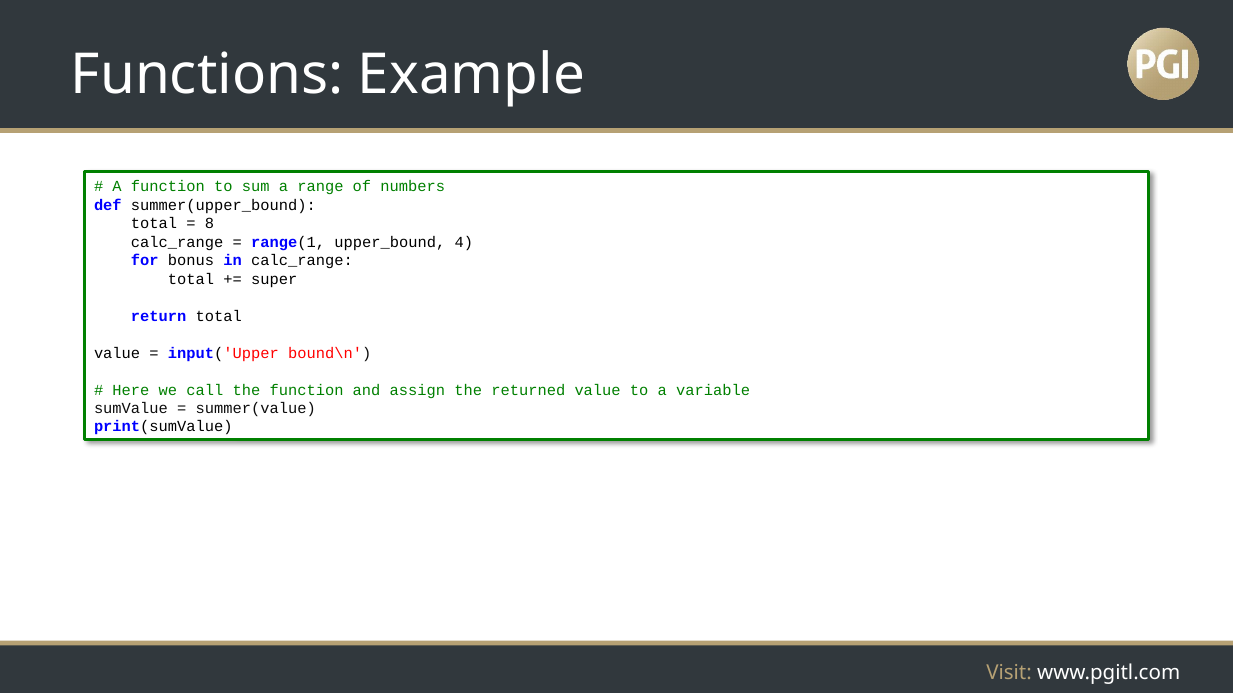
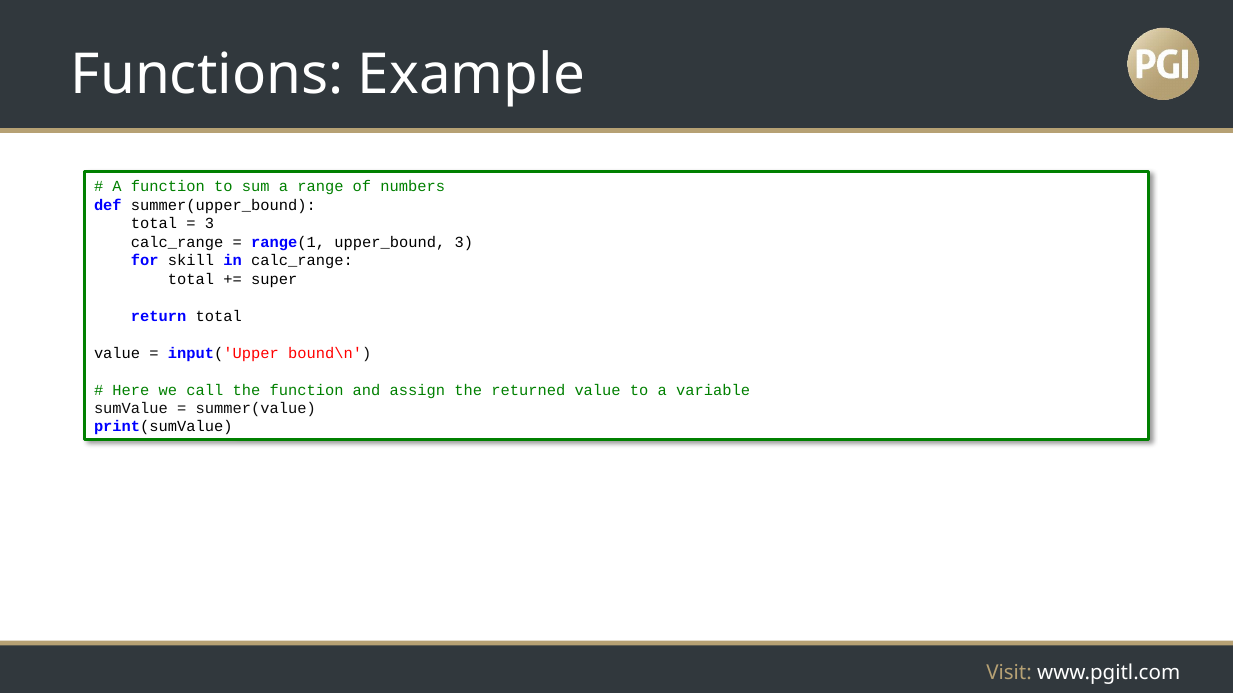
8 at (210, 224): 8 -> 3
upper_bound 4: 4 -> 3
bonus: bonus -> skill
